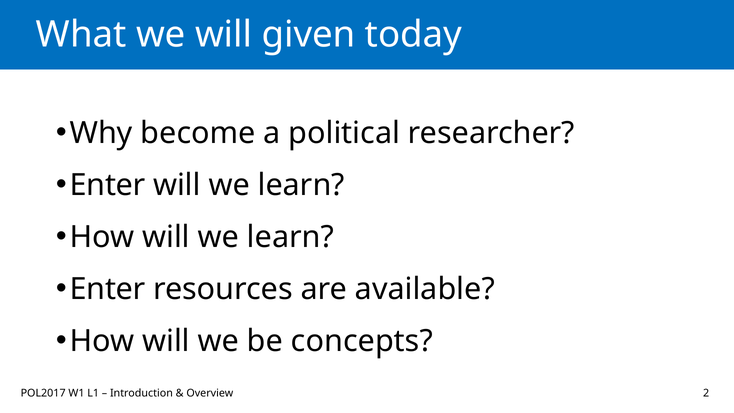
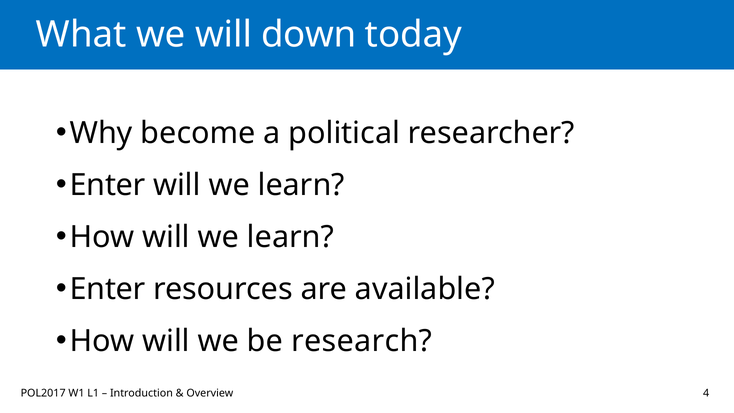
given: given -> down
concepts: concepts -> research
2: 2 -> 4
